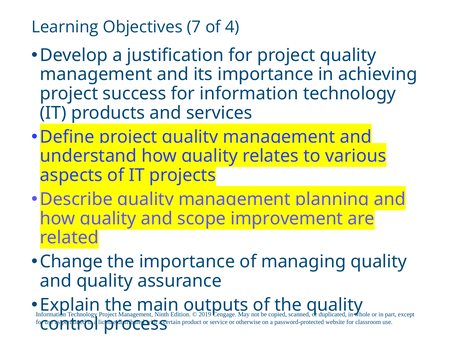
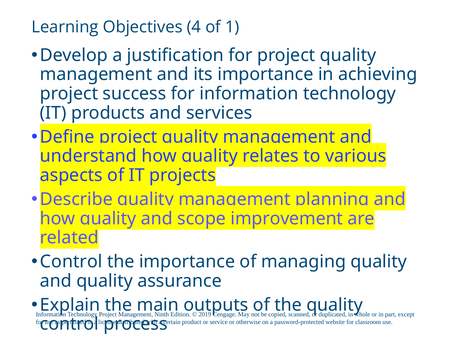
7: 7 -> 4
4: 4 -> 1
Change at (71, 261): Change -> Control
